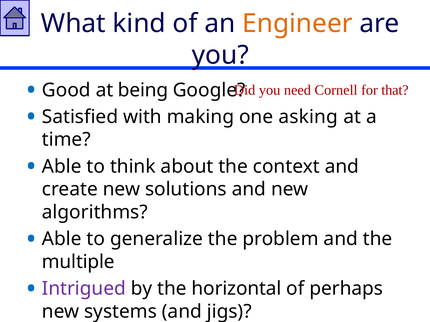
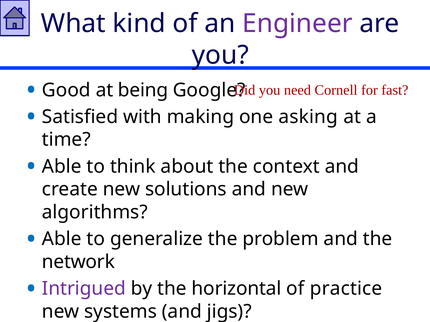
Engineer colour: orange -> purple
that: that -> fast
multiple: multiple -> network
perhaps: perhaps -> practice
